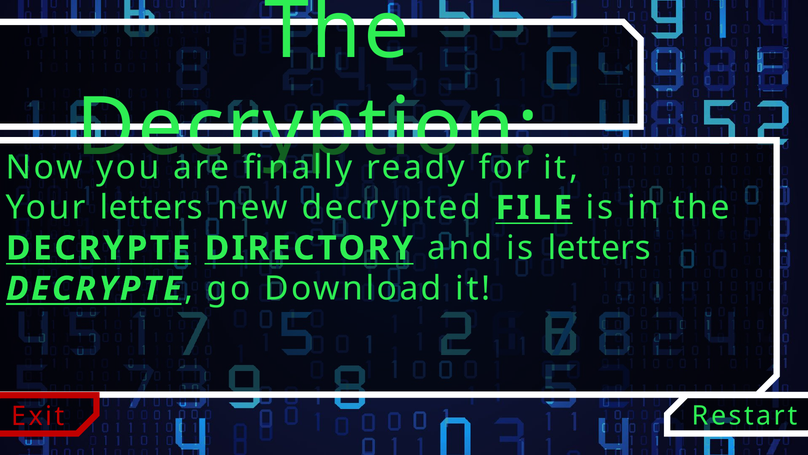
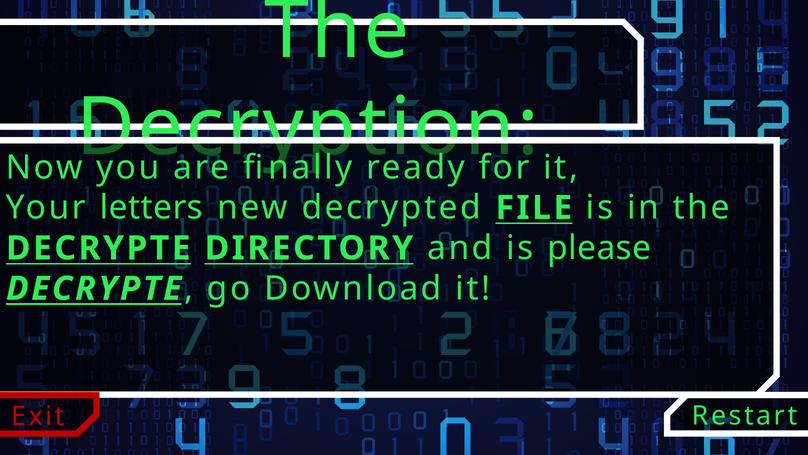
is letters: letters -> please
